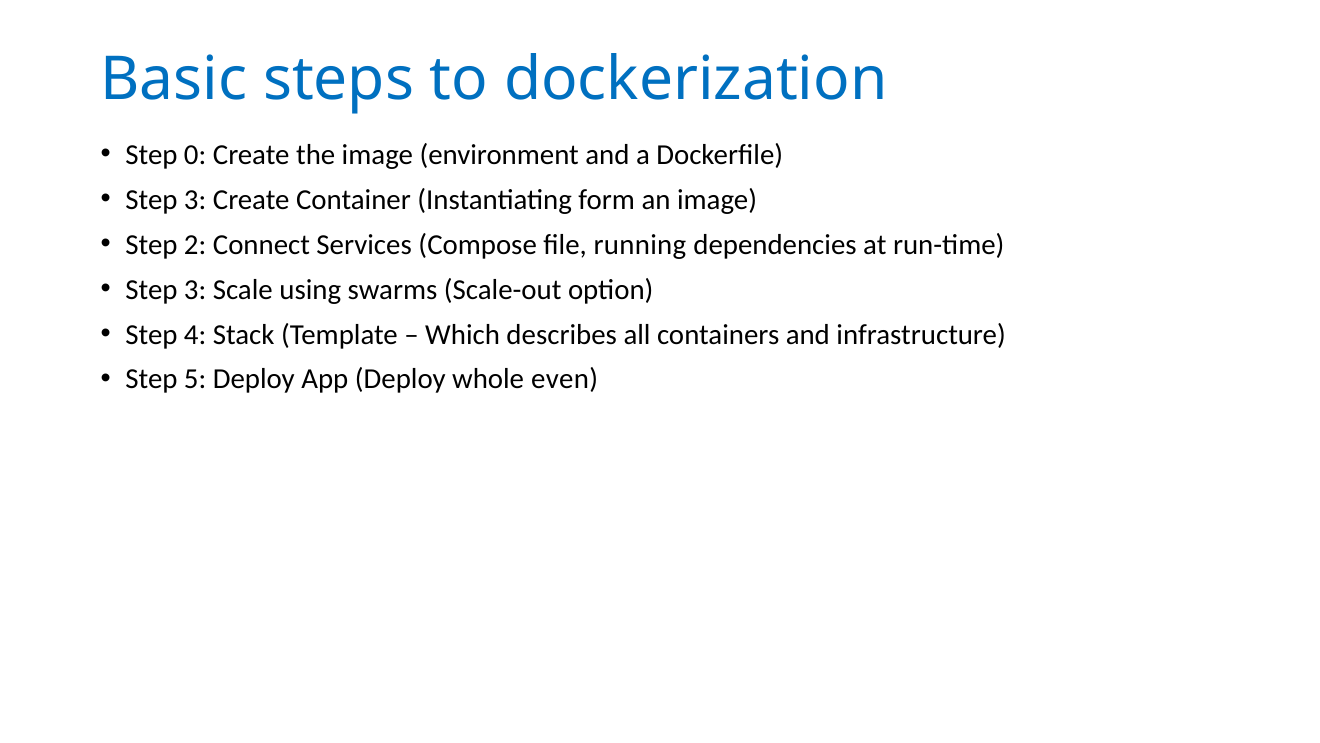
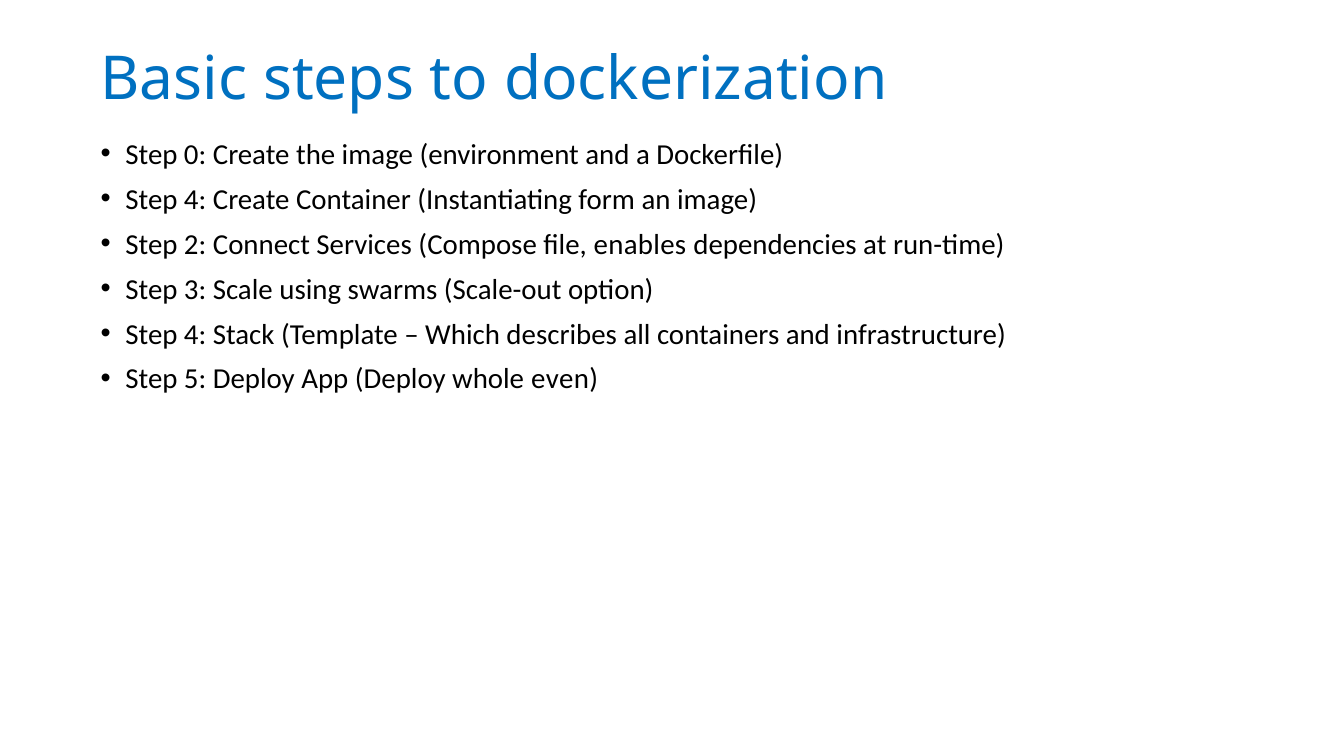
3 at (195, 199): 3 -> 4
running: running -> enables
